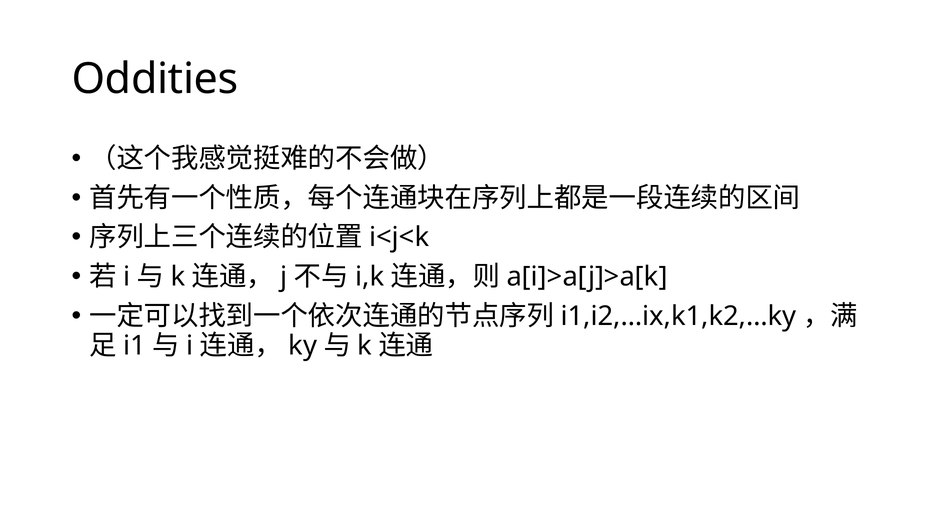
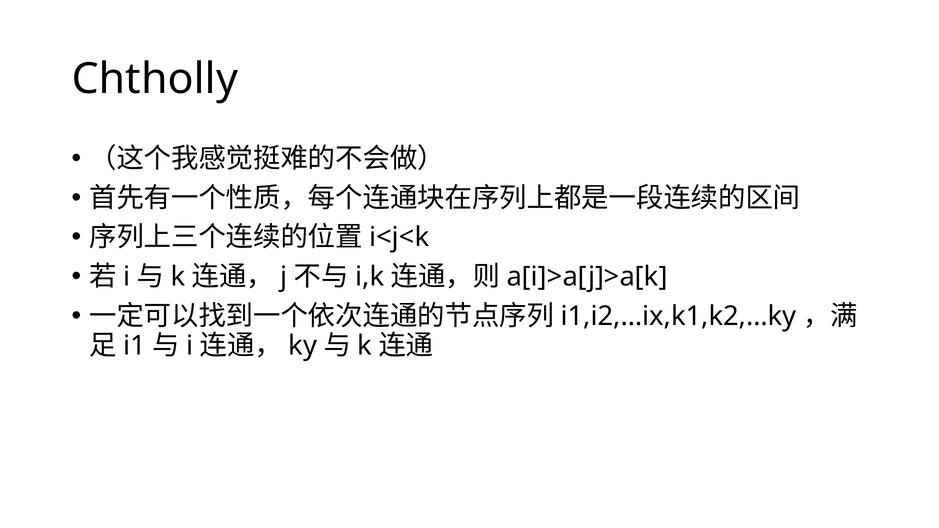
Oddities: Oddities -> Chtholly
